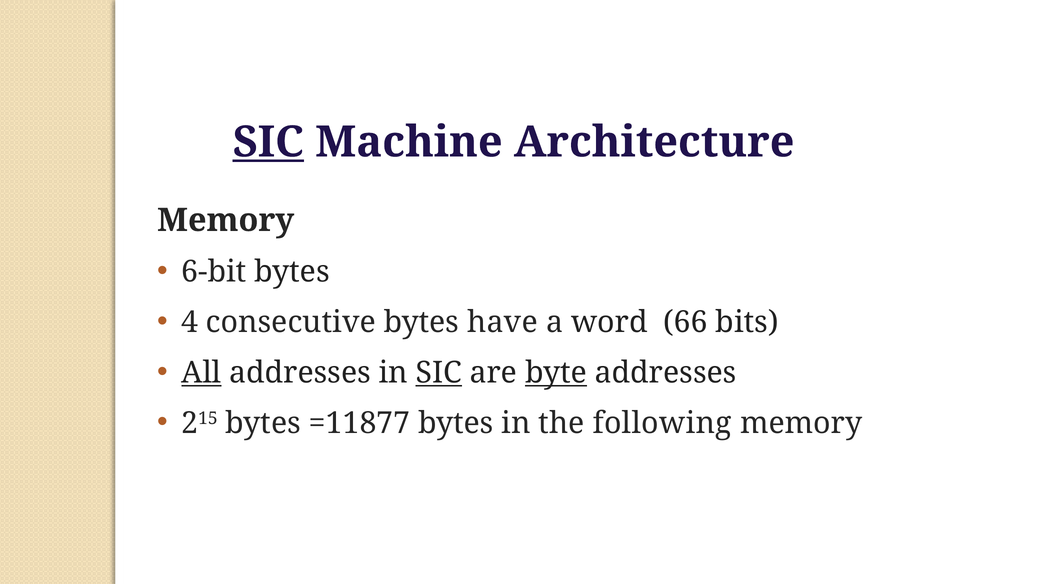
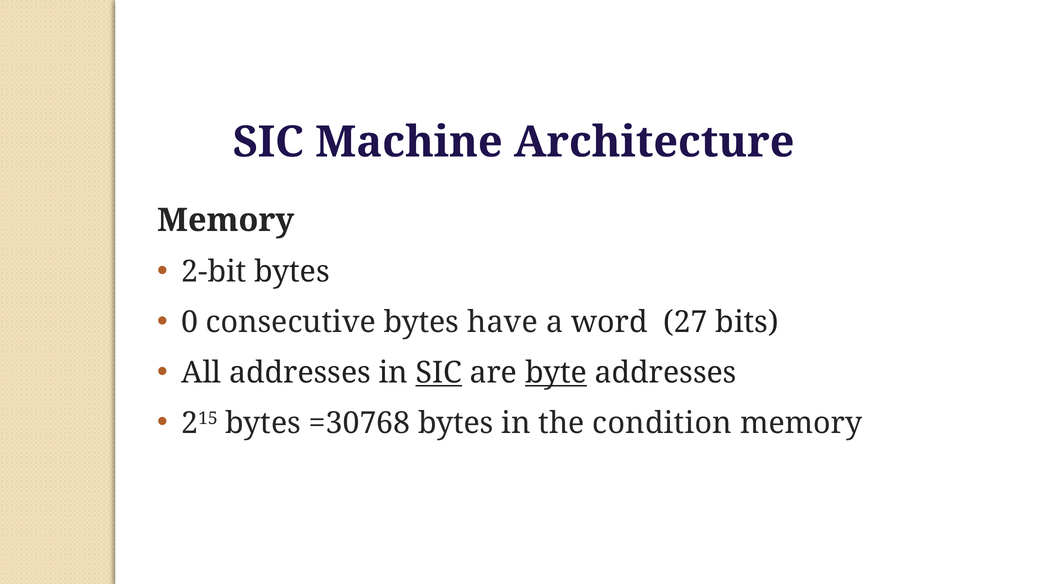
SIC at (268, 142) underline: present -> none
6-bit: 6-bit -> 2-bit
4: 4 -> 0
66: 66 -> 27
All underline: present -> none
=11877: =11877 -> =30768
following: following -> condition
